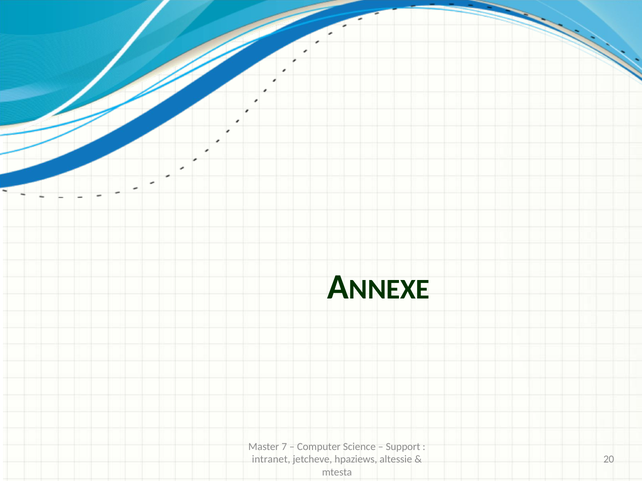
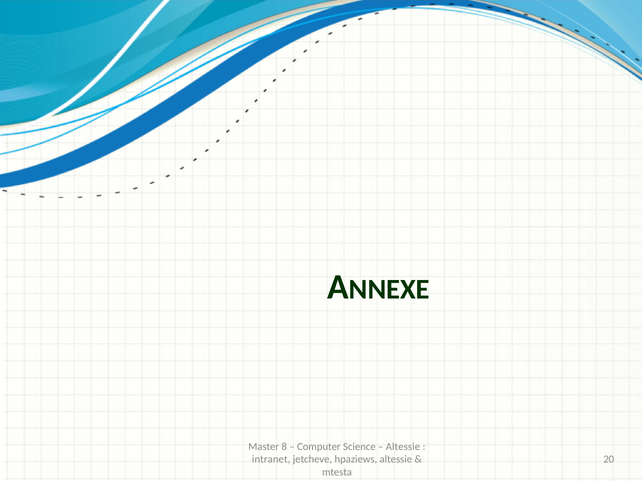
7: 7 -> 8
Support at (403, 447): Support -> Altessie
